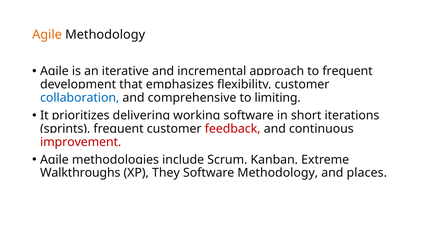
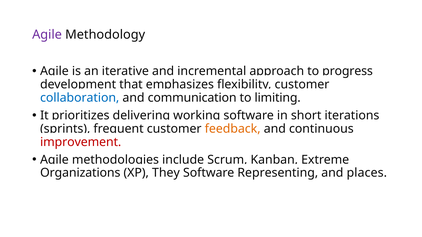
Agile at (47, 35) colour: orange -> purple
frequent at (347, 71): frequent -> progress
comprehensive: comprehensive -> communication
feedback colour: red -> orange
Walkthroughs: Walkthroughs -> Organizations
Software Methodology: Methodology -> Representing
